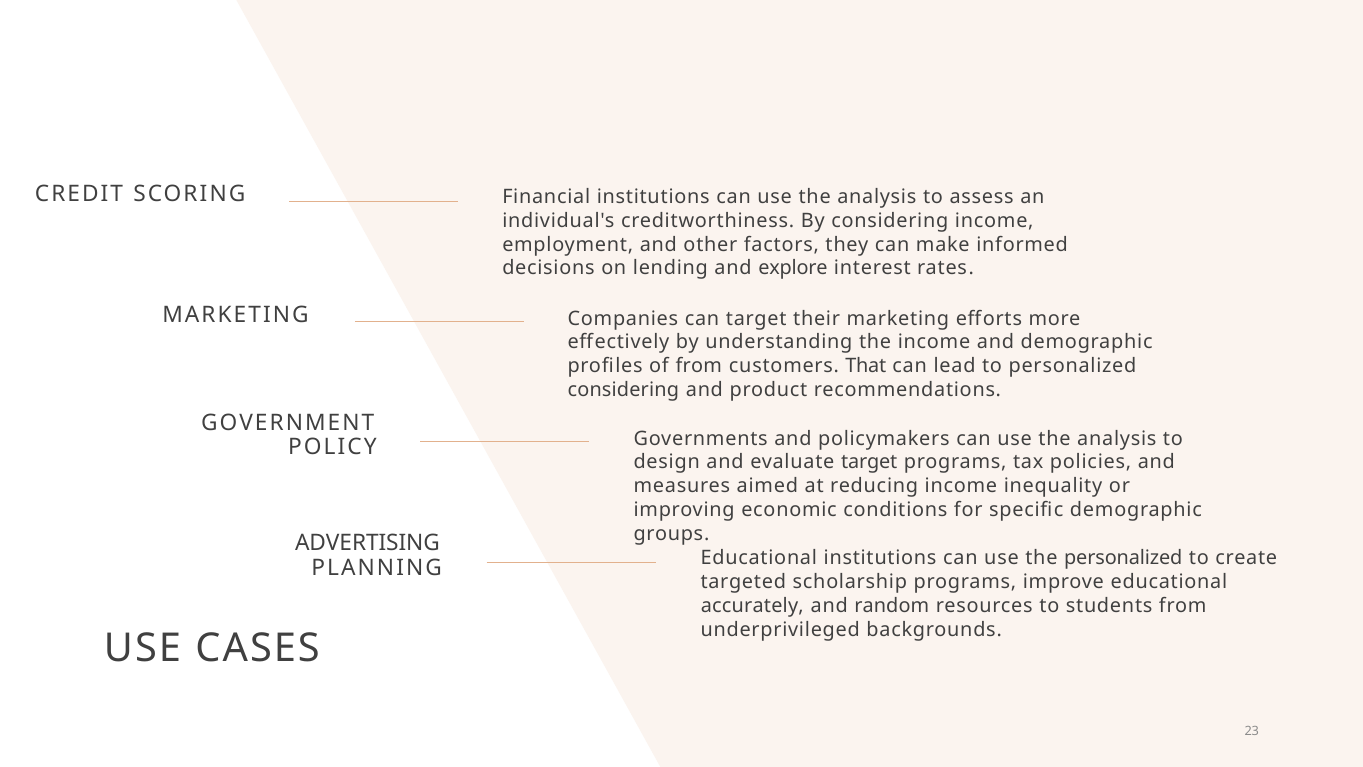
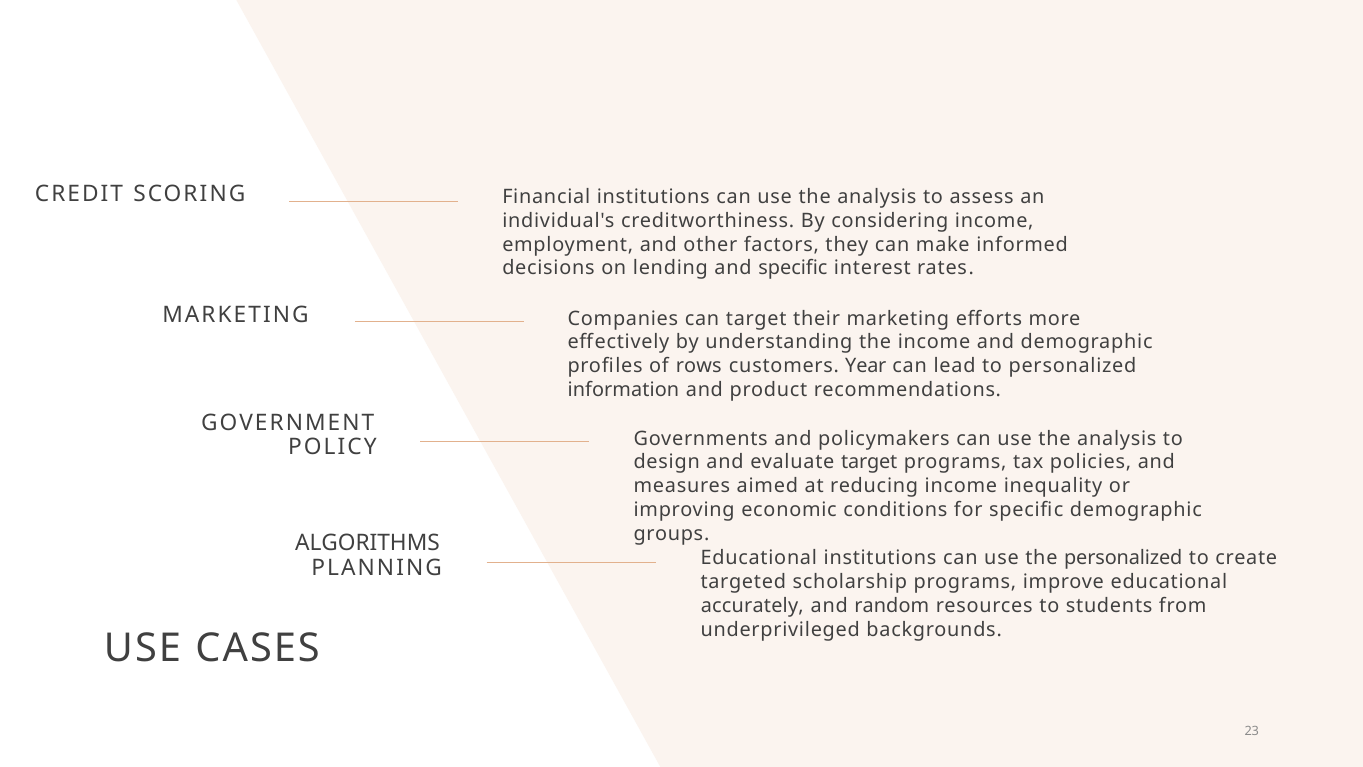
and explore: explore -> specific
of from: from -> rows
That: That -> Year
considering at (623, 390): considering -> information
ADVERTISING: ADVERTISING -> ALGORITHMS
